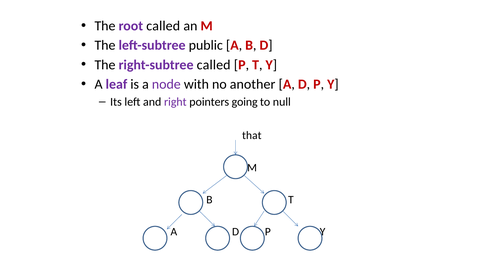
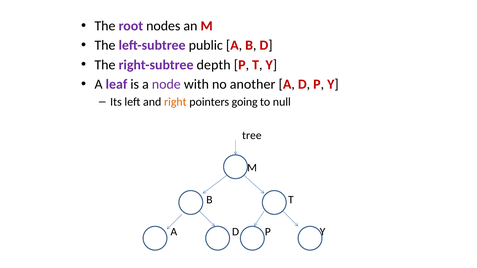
root called: called -> nodes
right-subtree called: called -> depth
right colour: purple -> orange
that: that -> tree
